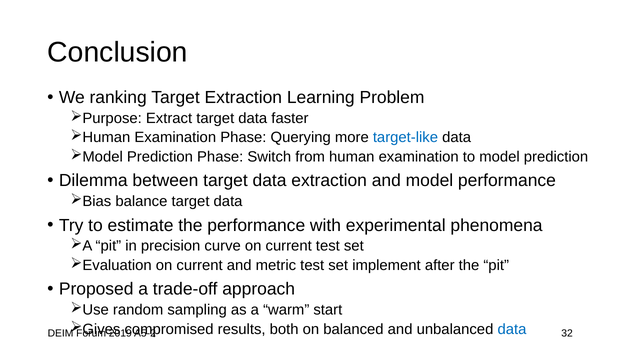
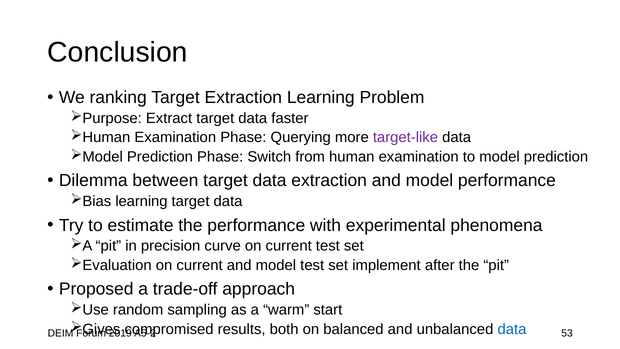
target-like colour: blue -> purple
balance at (141, 201): balance -> learning
current and metric: metric -> model
32: 32 -> 53
